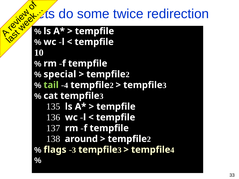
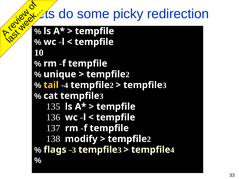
twice: twice -> picky
special: special -> unique
tail colour: light green -> yellow
around: around -> modify
